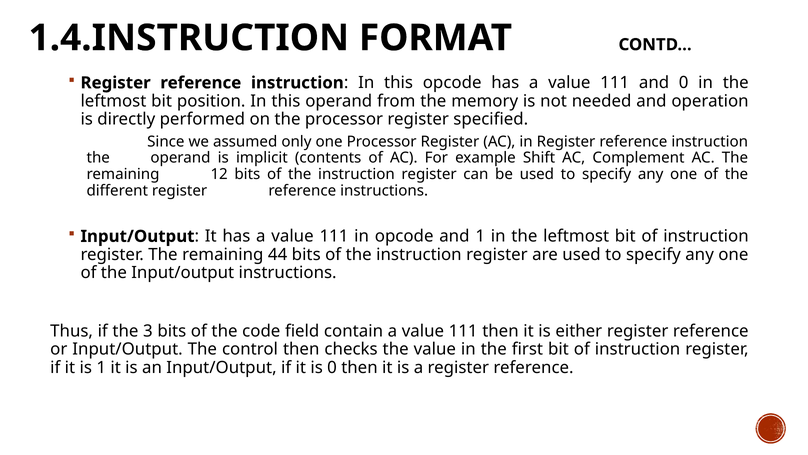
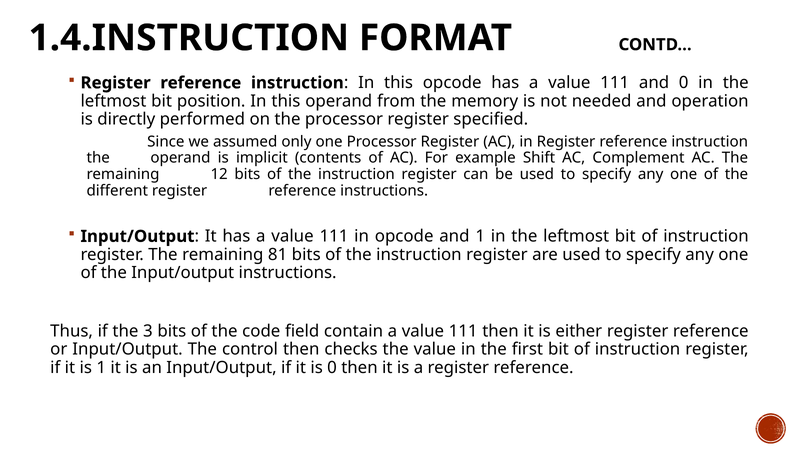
44: 44 -> 81
